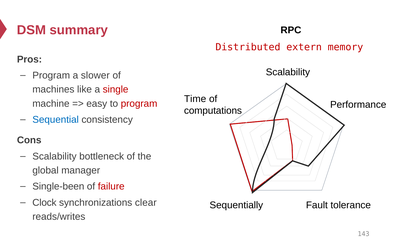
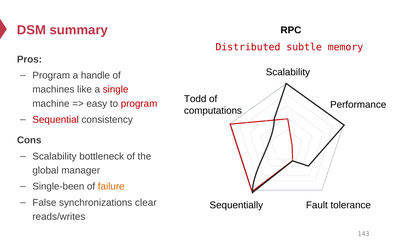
extern: extern -> subtle
slower: slower -> handle
Time: Time -> Todd
Sequential colour: blue -> red
failure colour: red -> orange
Clock: Clock -> False
